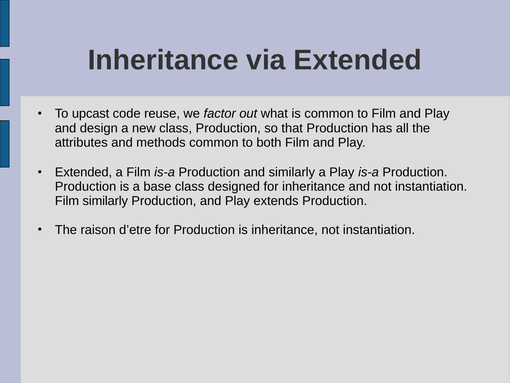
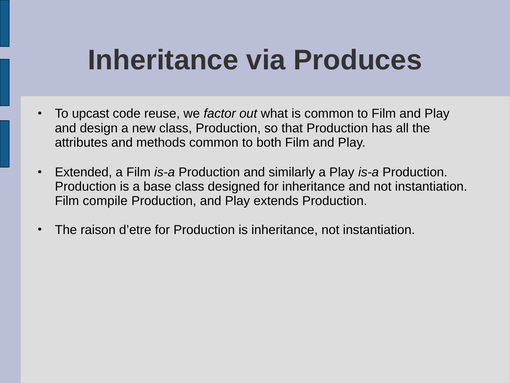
via Extended: Extended -> Produces
Film similarly: similarly -> compile
